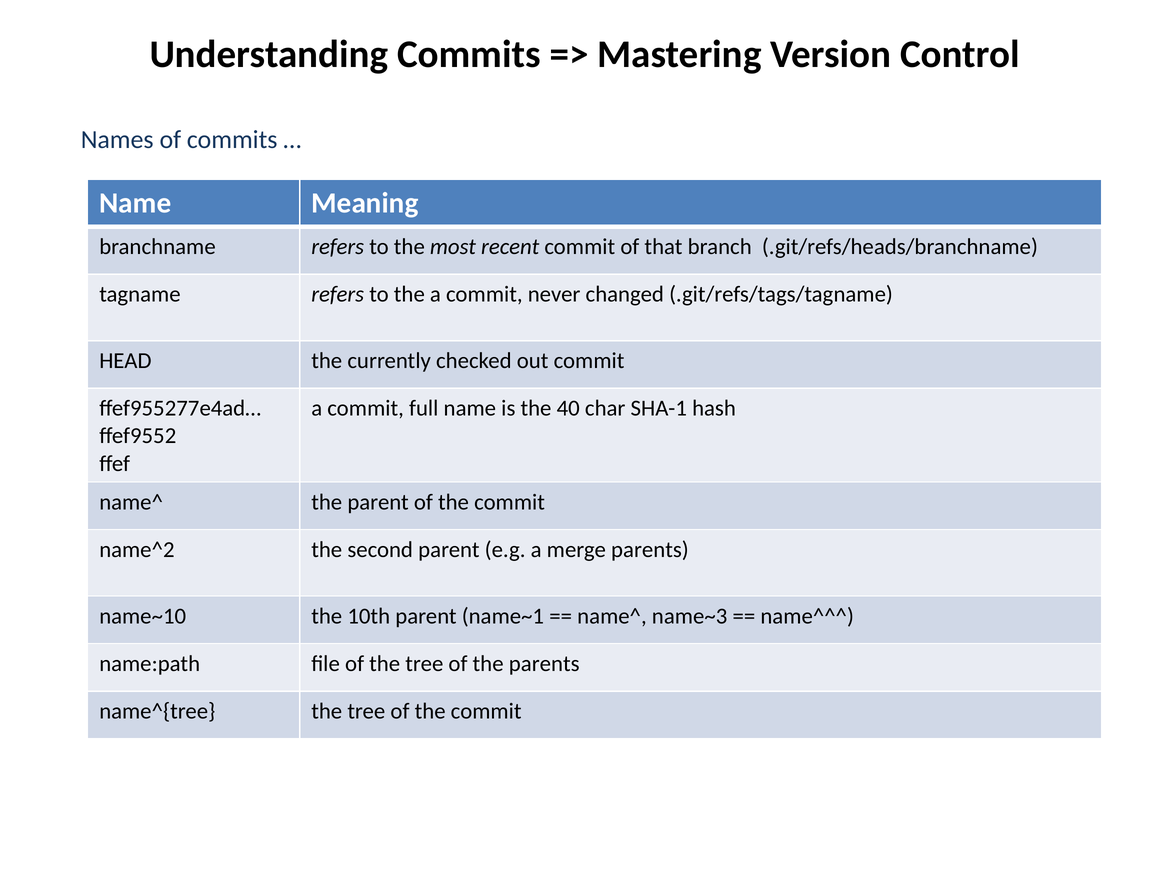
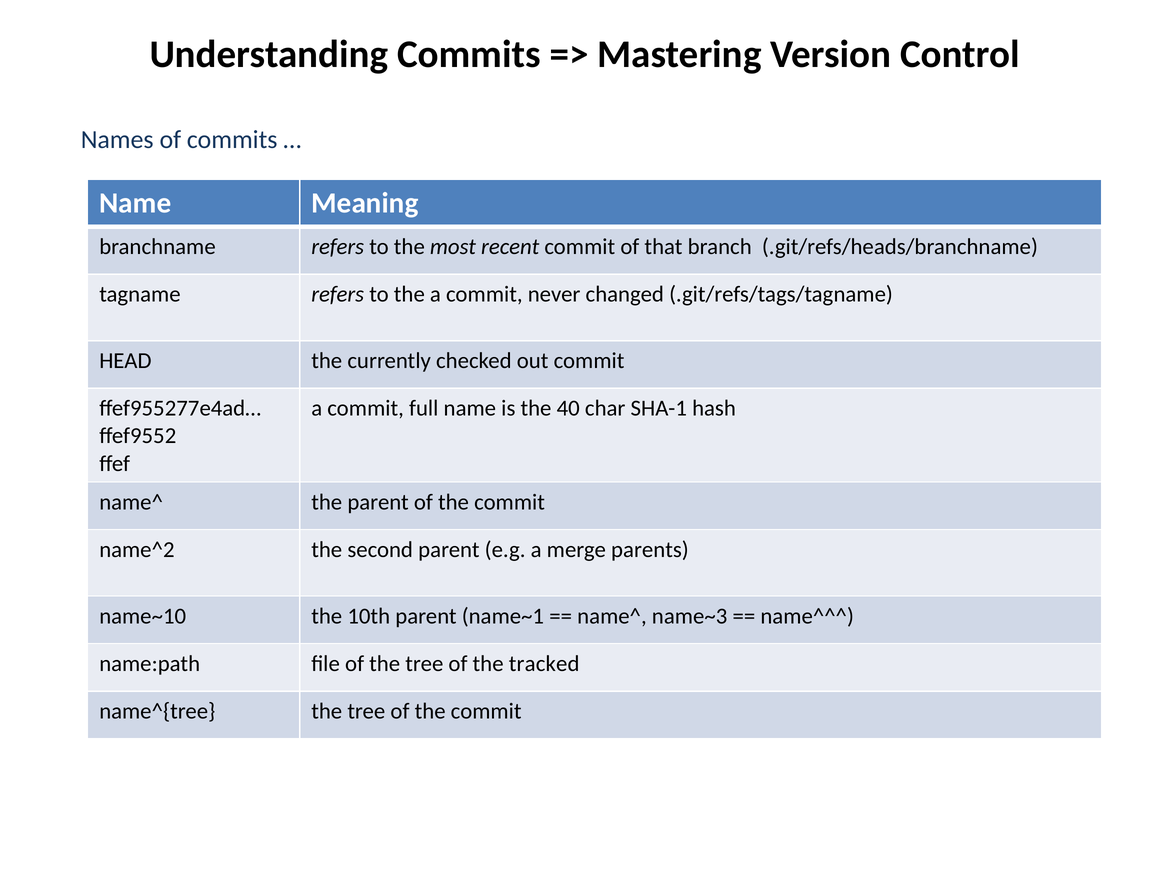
the parents: parents -> tracked
